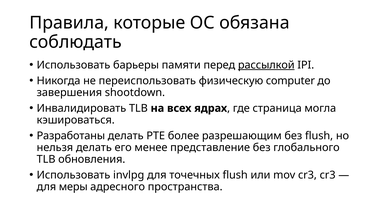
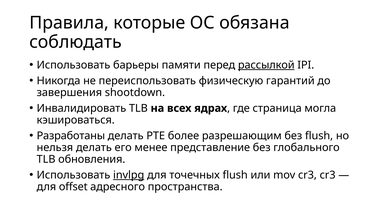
computer: computer -> гарантий
invlpg underline: none -> present
меры: меры -> offset
